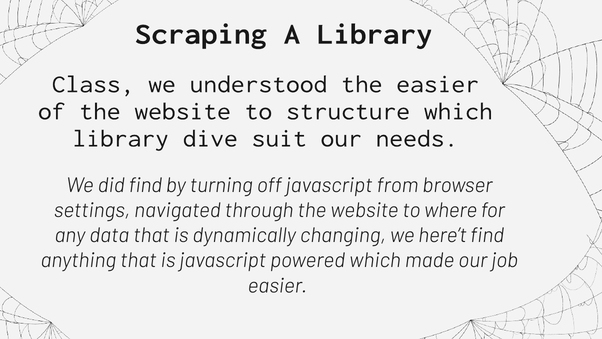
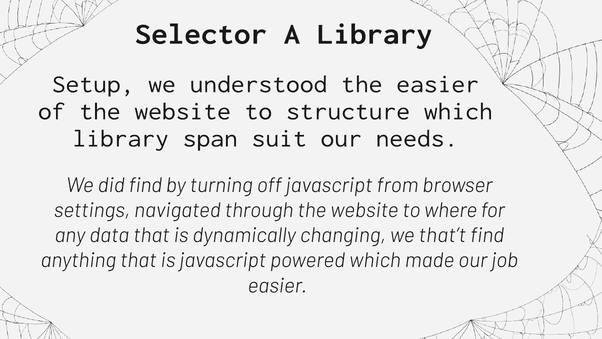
Scraping: Scraping -> Selector
Class: Class -> Setup
dive: dive -> span
here’t: here’t -> that’t
